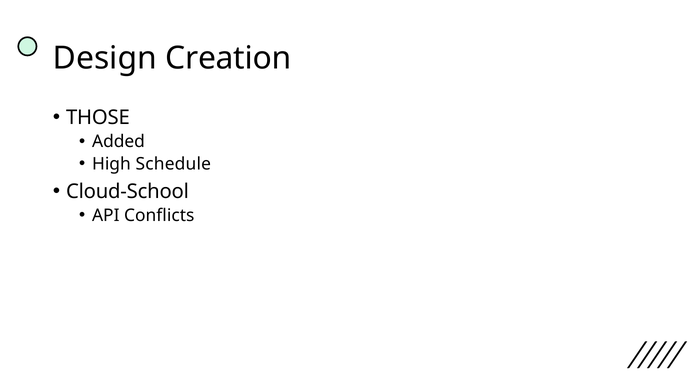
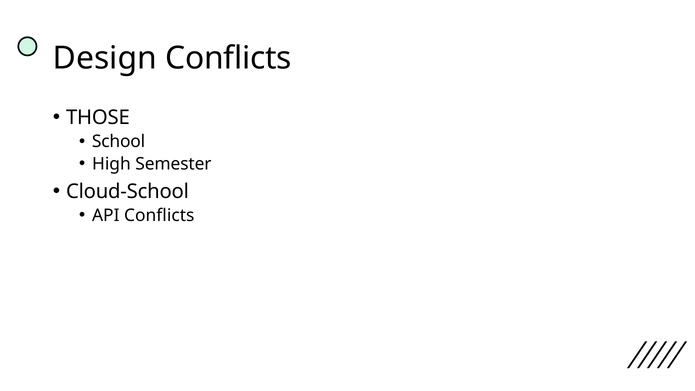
Design Creation: Creation -> Conflicts
Added: Added -> School
Schedule: Schedule -> Semester
